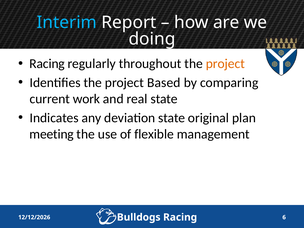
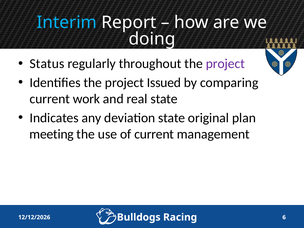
Racing at (47, 64): Racing -> Status
project at (225, 64) colour: orange -> purple
Based: Based -> Issued
of flexible: flexible -> current
